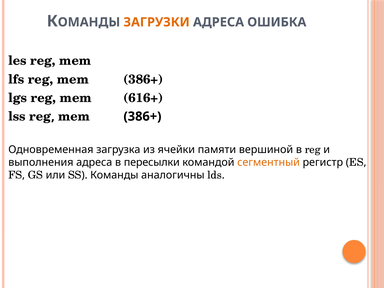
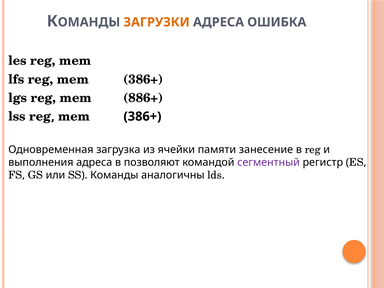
616+: 616+ -> 886+
вершиной: вершиной -> занесение
пересылки: пересылки -> позволяют
сегментный colour: orange -> purple
